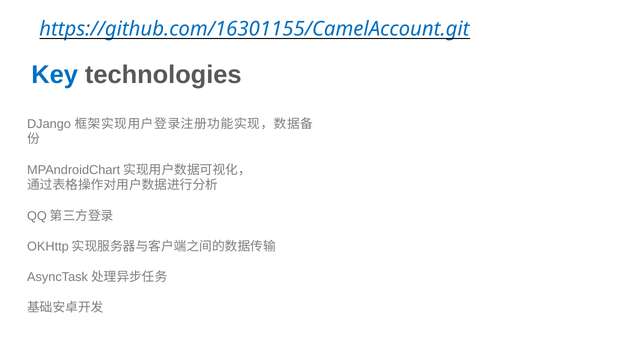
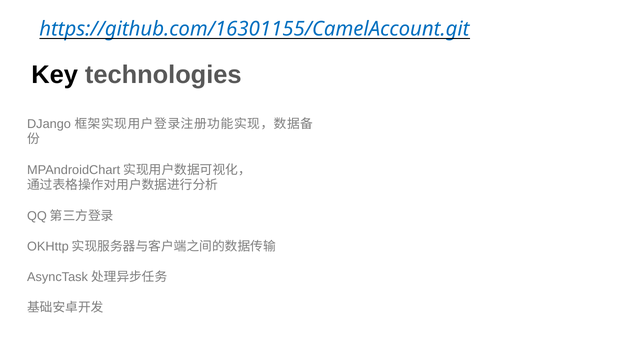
Key colour: blue -> black
